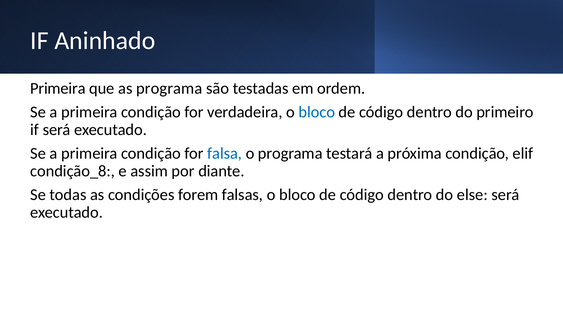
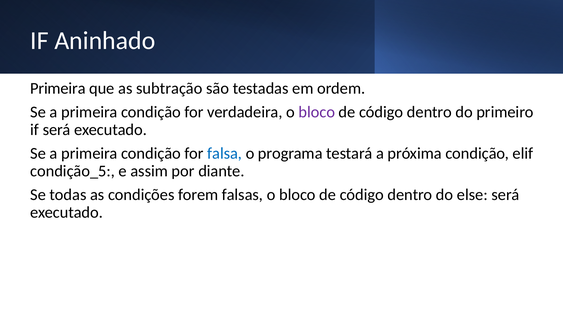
as programa: programa -> subtração
bloco at (317, 112) colour: blue -> purple
condição_8: condição_8 -> condição_5
